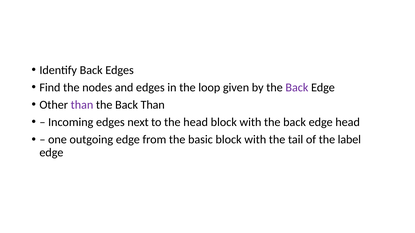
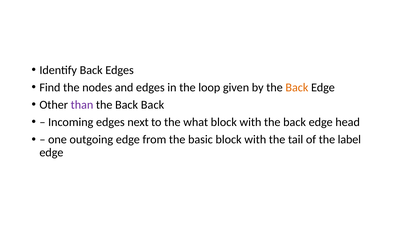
Back at (297, 88) colour: purple -> orange
Back Than: Than -> Back
the head: head -> what
